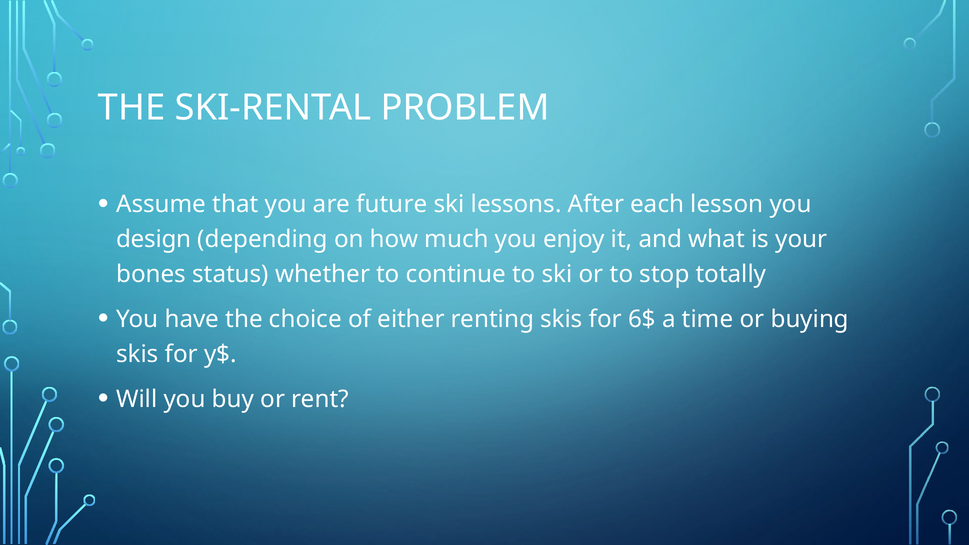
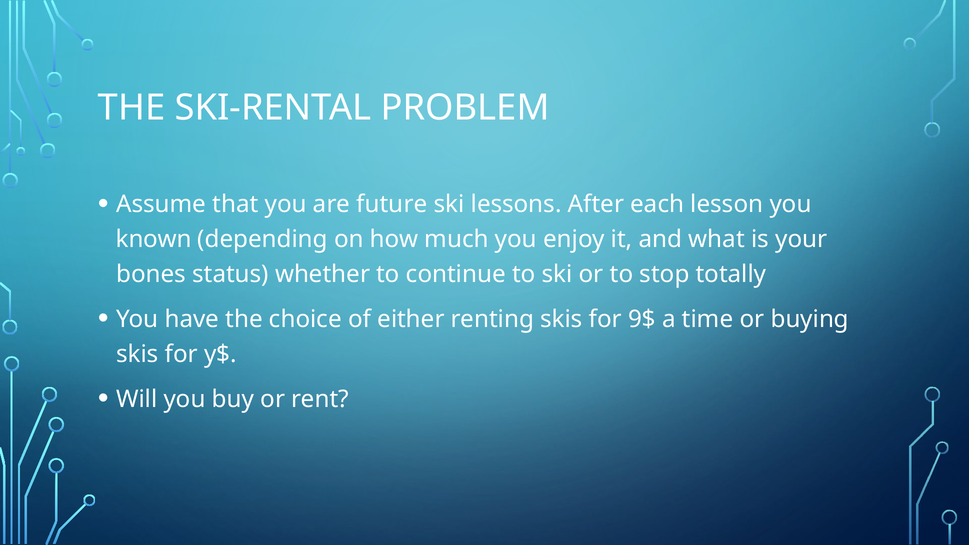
design: design -> known
6$: 6$ -> 9$
